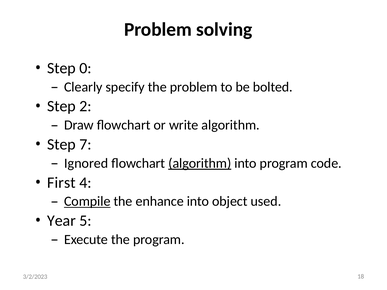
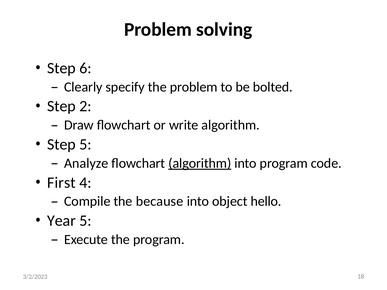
0: 0 -> 6
Step 7: 7 -> 5
Ignored: Ignored -> Analyze
Compile underline: present -> none
enhance: enhance -> because
used: used -> hello
